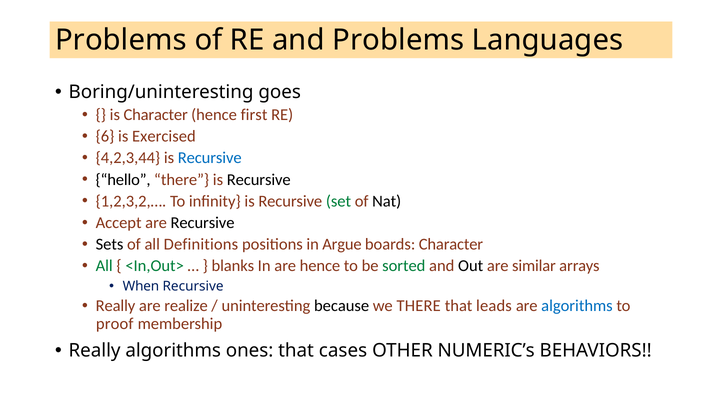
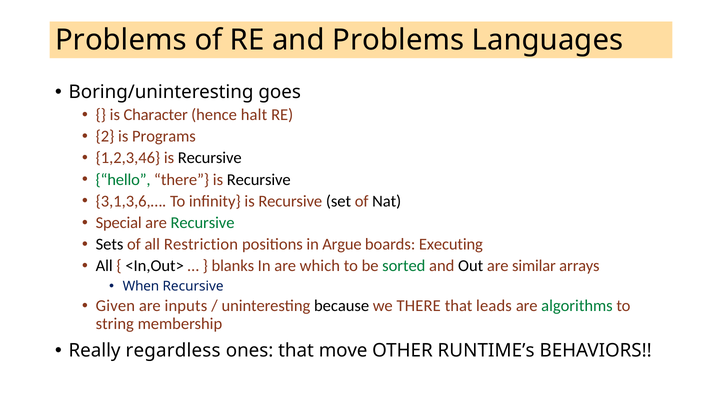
first: first -> halt
6: 6 -> 2
Exercised: Exercised -> Programs
4,2,3,44: 4,2,3,44 -> 1,2,3,46
Recursive at (210, 158) colour: blue -> black
hello colour: black -> green
1,2,3,2,…: 1,2,3,2,… -> 3,1,3,6,…
set colour: green -> black
Accept: Accept -> Special
Recursive at (203, 223) colour: black -> green
Definitions: Definitions -> Restriction
boards Character: Character -> Executing
All at (104, 266) colour: green -> black
<In,Out> colour: green -> black
are hence: hence -> which
Really at (115, 306): Really -> Given
realize: realize -> inputs
algorithms at (577, 306) colour: blue -> green
proof: proof -> string
Really algorithms: algorithms -> regardless
cases: cases -> move
NUMERIC’s: NUMERIC’s -> RUNTIME’s
